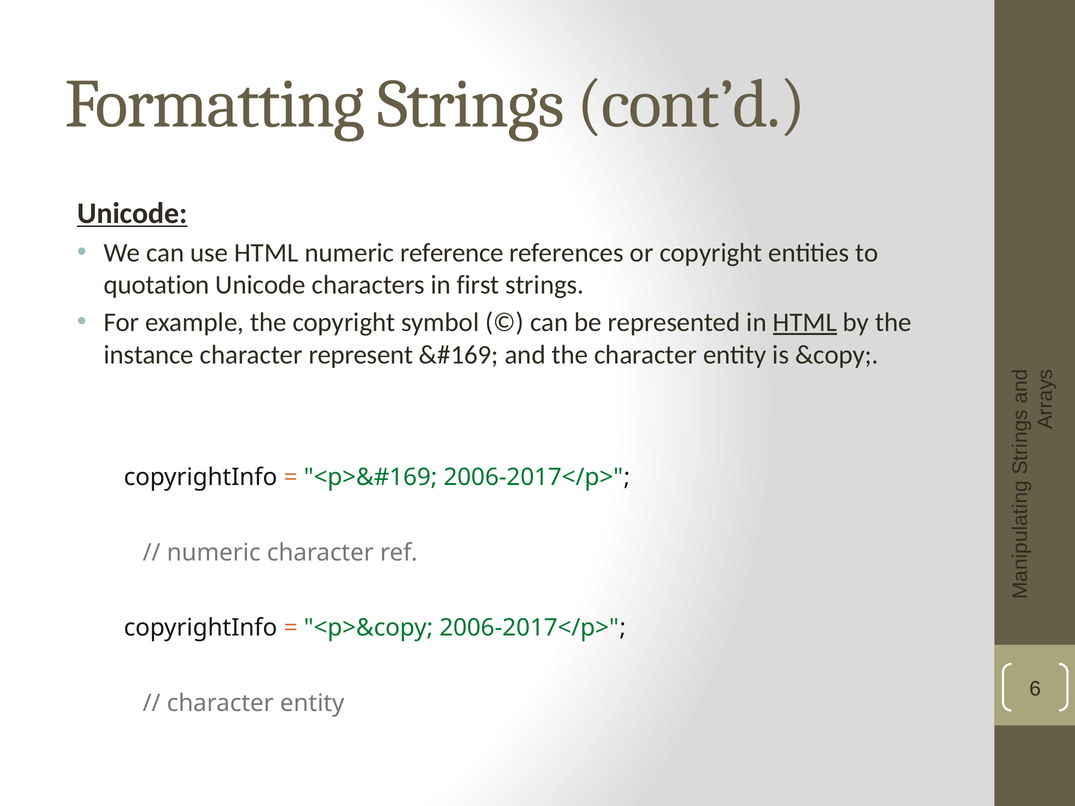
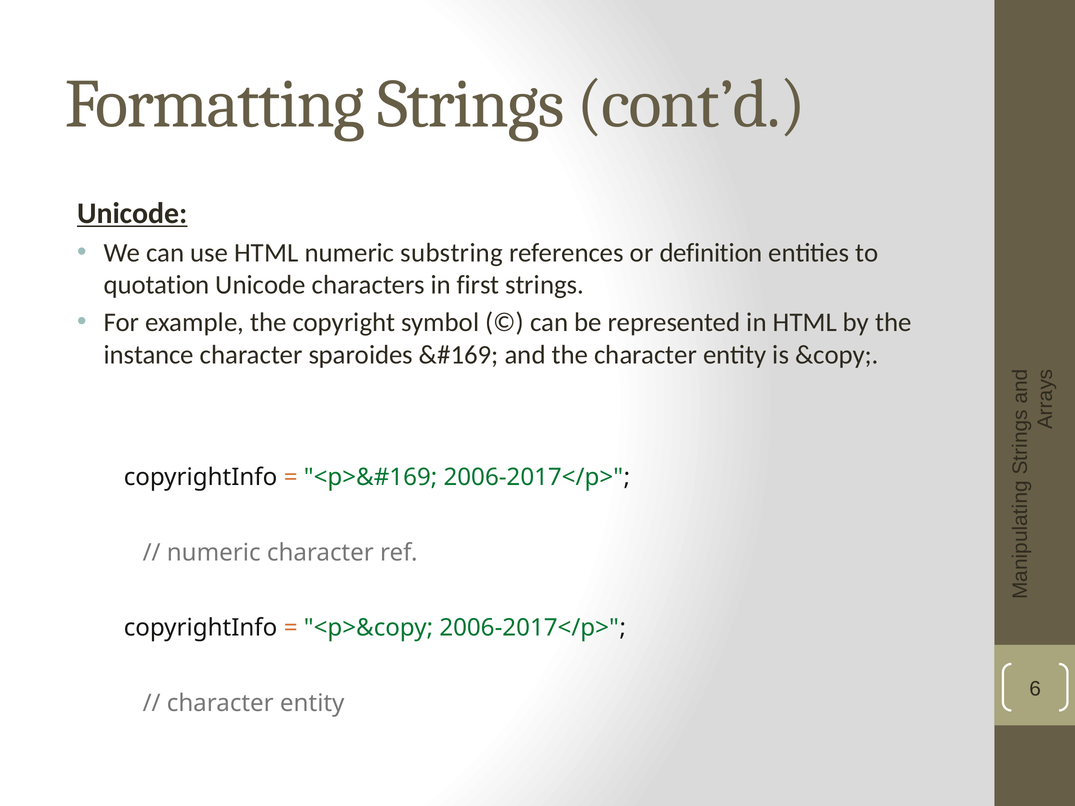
reference: reference -> substring
or copyright: copyright -> definition
HTML at (805, 323) underline: present -> none
represent: represent -> sparoides
